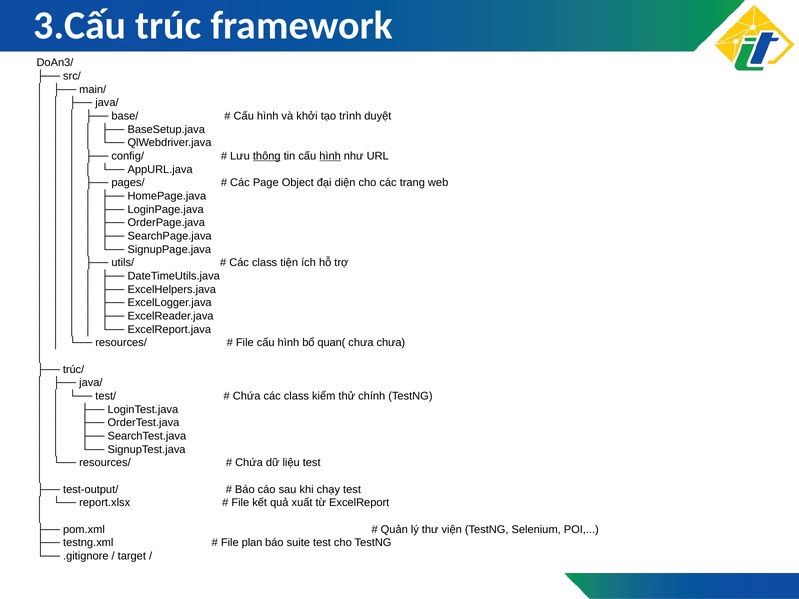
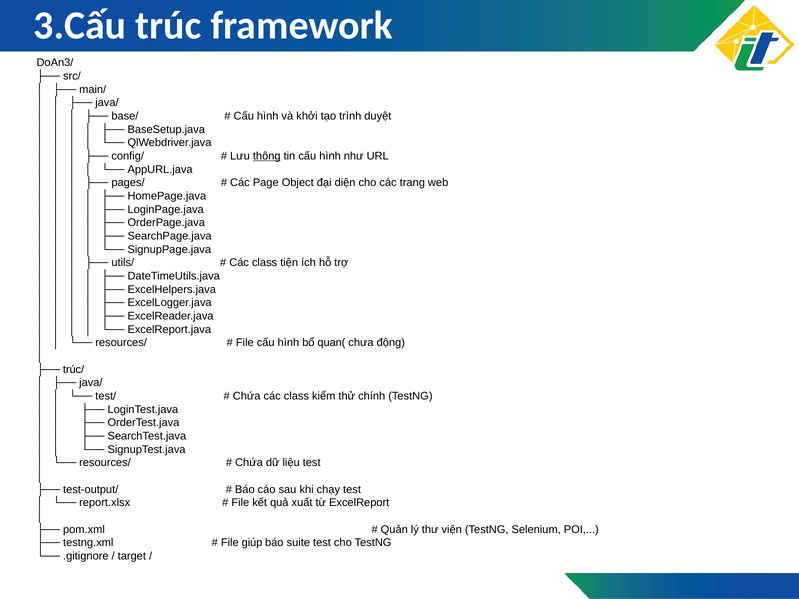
hình at (330, 156) underline: present -> none
chưa chưa: chưa -> động
plan: plan -> giúp
